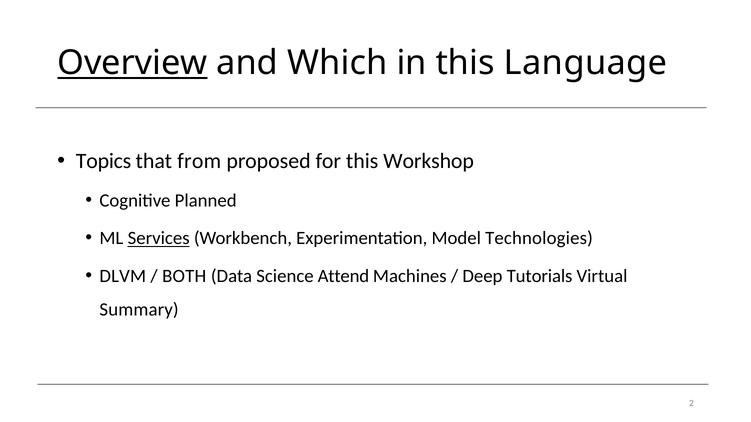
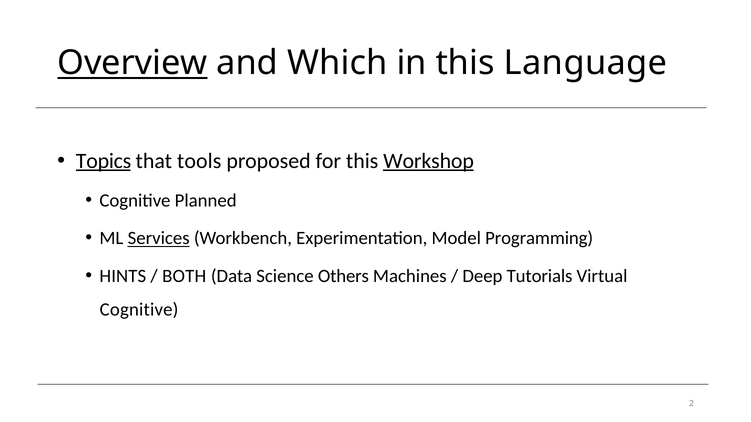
Topics underline: none -> present
from: from -> tools
Workshop underline: none -> present
Technologies: Technologies -> Programming
DLVM: DLVM -> HINTS
Attend: Attend -> Others
Summary at (139, 310): Summary -> Cognitive
